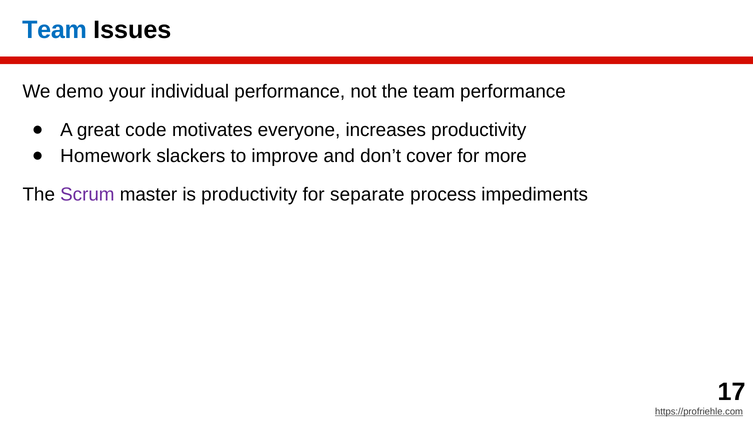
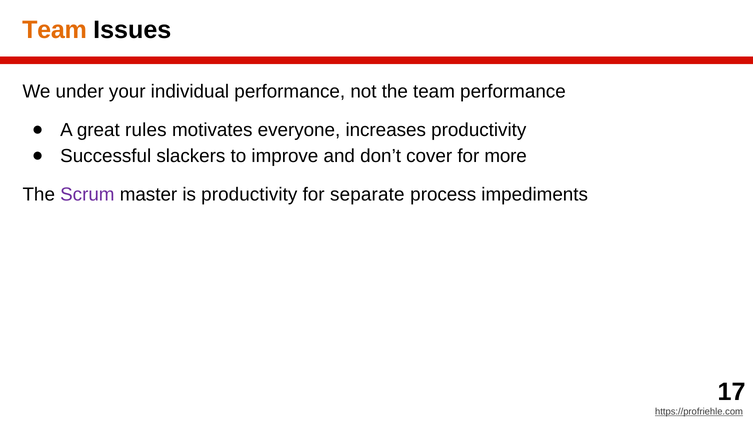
Team at (55, 30) colour: blue -> orange
demo: demo -> under
code: code -> rules
Homework: Homework -> Successful
